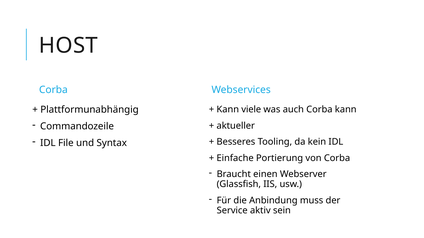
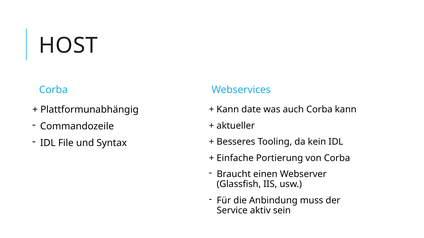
viele: viele -> date
